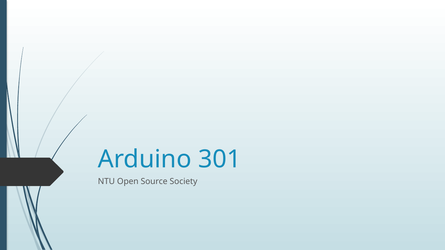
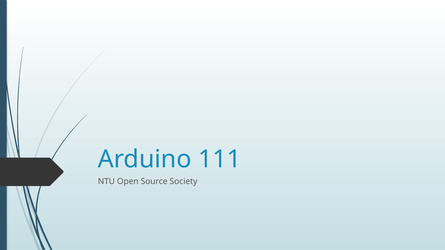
301: 301 -> 111
